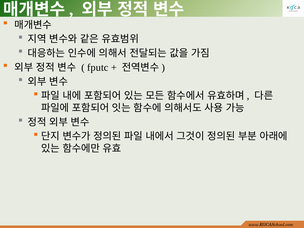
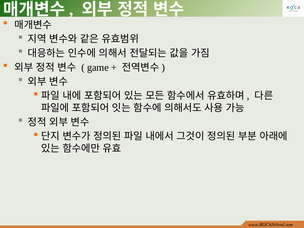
fputc: fputc -> game
